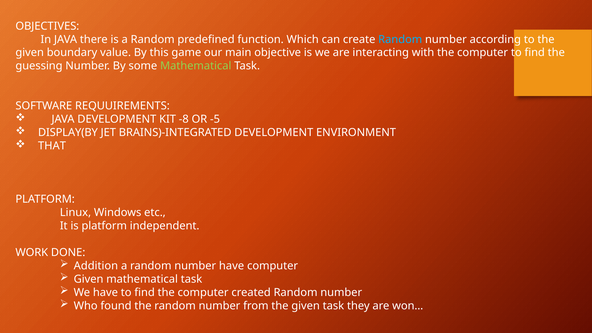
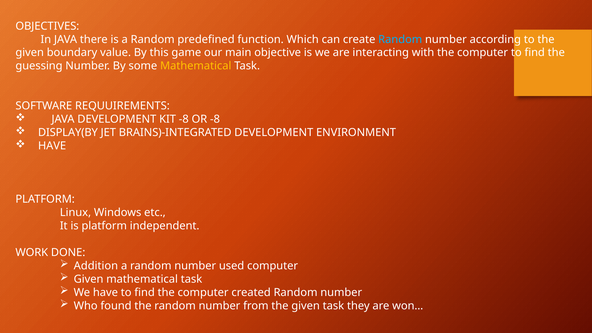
Mathematical at (196, 66) colour: light green -> yellow
OR -5: -5 -> -8
THAT at (52, 146): THAT -> HAVE
number have: have -> used
